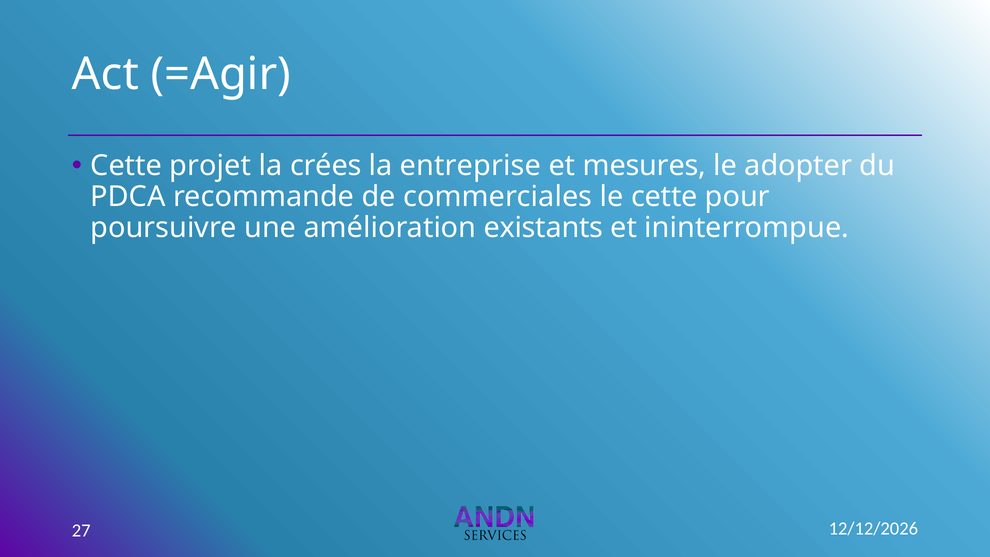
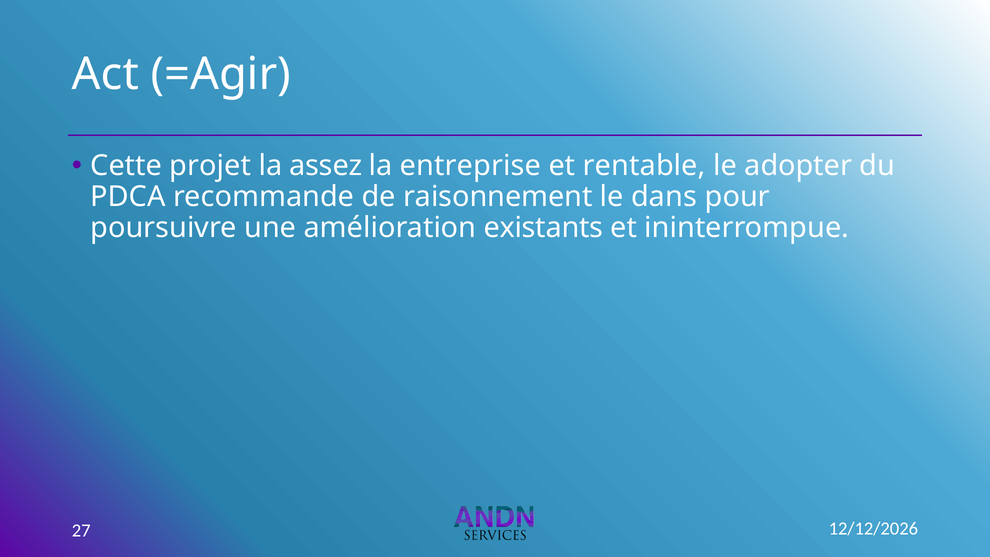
crées: crées -> assez
mesures: mesures -> rentable
commerciales: commerciales -> raisonnement
le cette: cette -> dans
